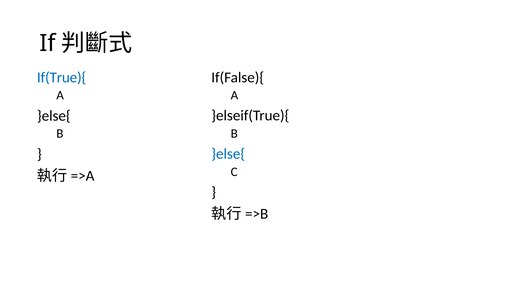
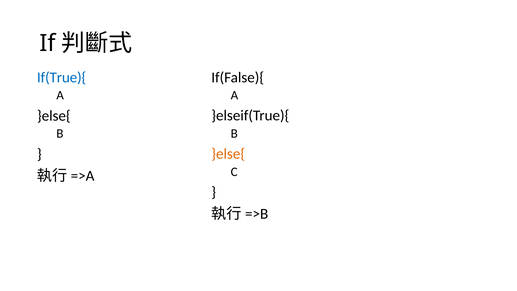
}else{ at (228, 154) colour: blue -> orange
